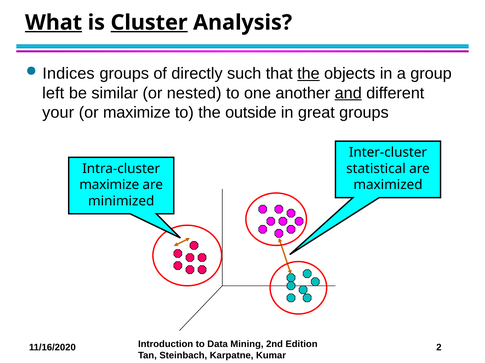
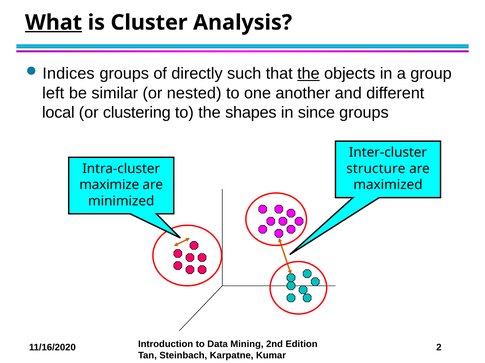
Cluster underline: present -> none
and underline: present -> none
your: your -> local
or maximize: maximize -> clustering
outside: outside -> shapes
great: great -> since
statistical: statistical -> structure
